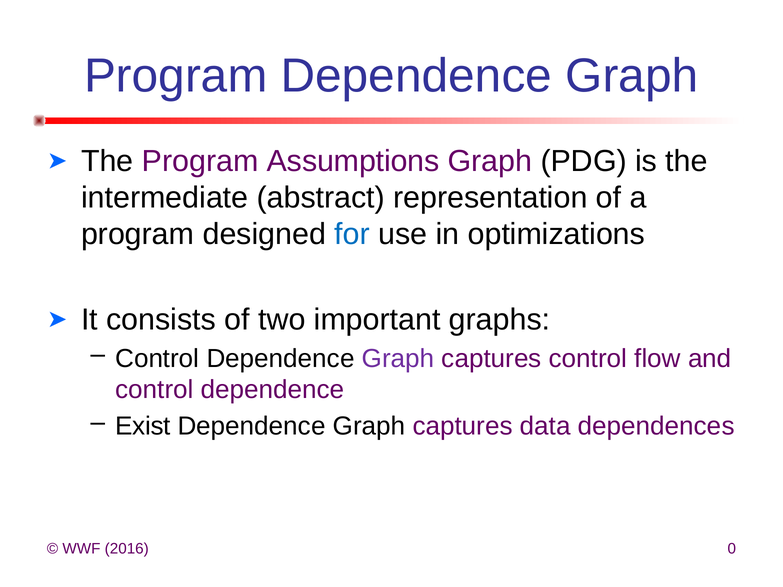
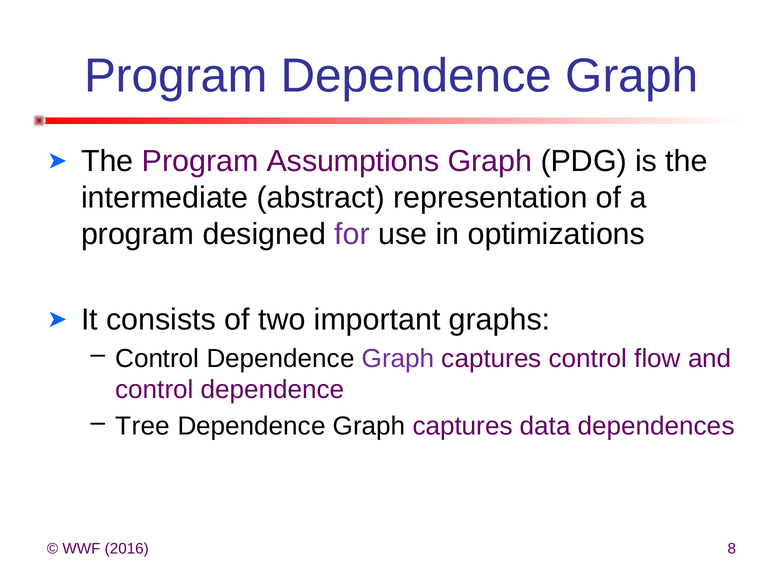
for colour: blue -> purple
Exist: Exist -> Tree
0: 0 -> 8
